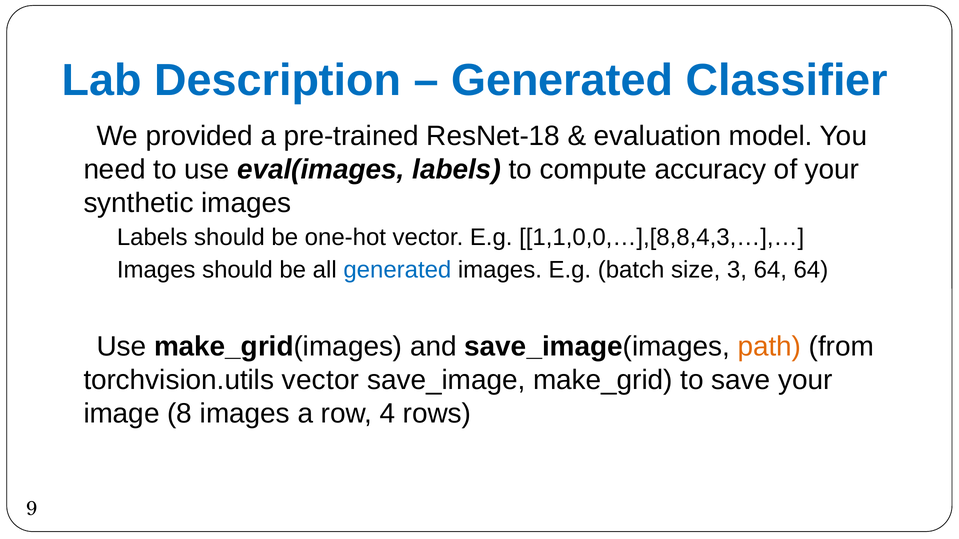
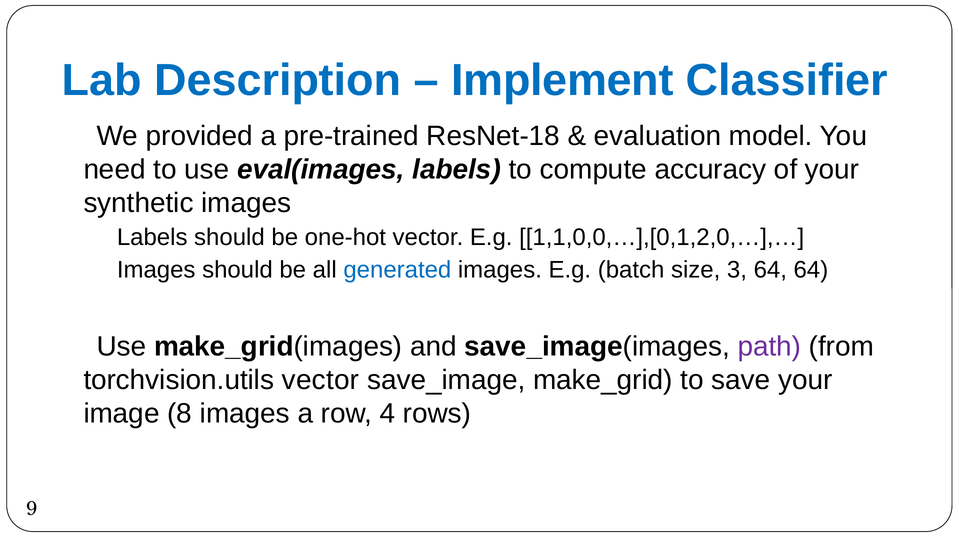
Generated at (562, 80): Generated -> Implement
1,1,0,0,…],[8,8,4,3,…],…: 1,1,0,0,…],[8,8,4,3,…],… -> 1,1,0,0,…],[0,1,2,0,…],…
path colour: orange -> purple
